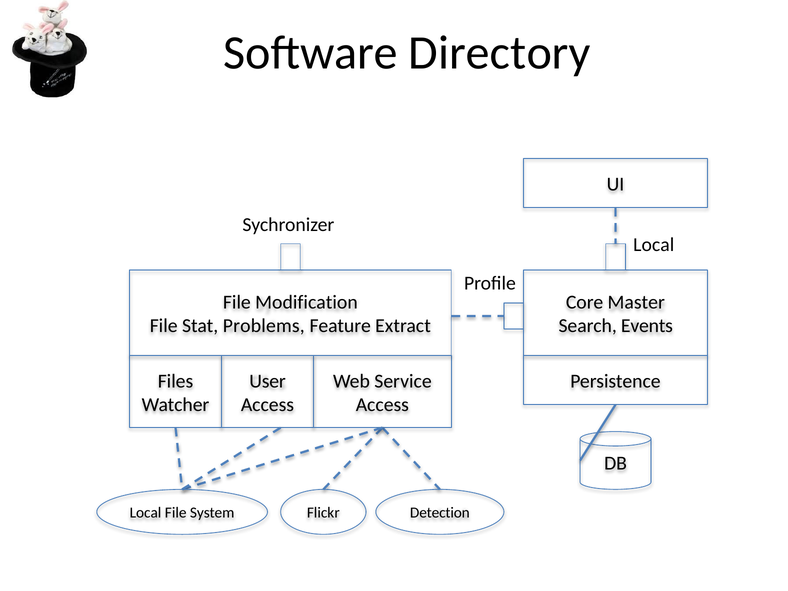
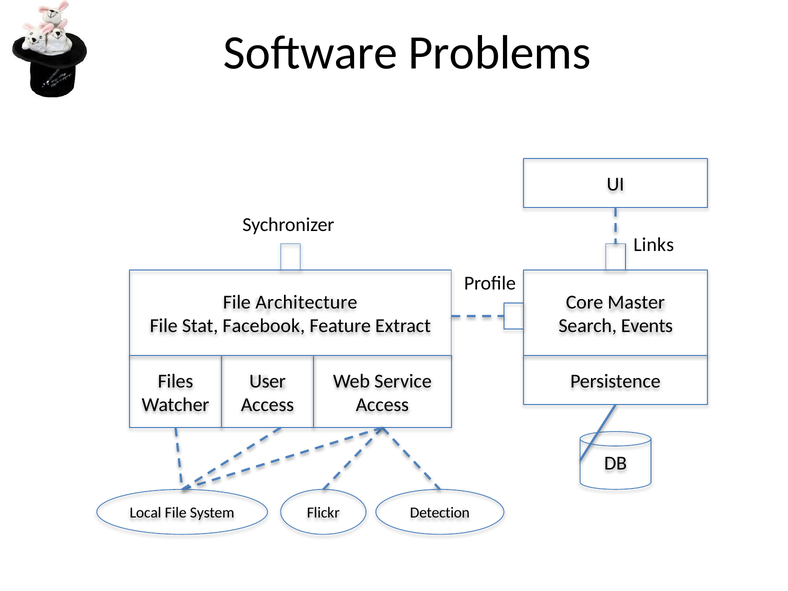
Directory: Directory -> Problems
Local at (654, 245): Local -> Links
Modification: Modification -> Architecture
Problems: Problems -> Facebook
